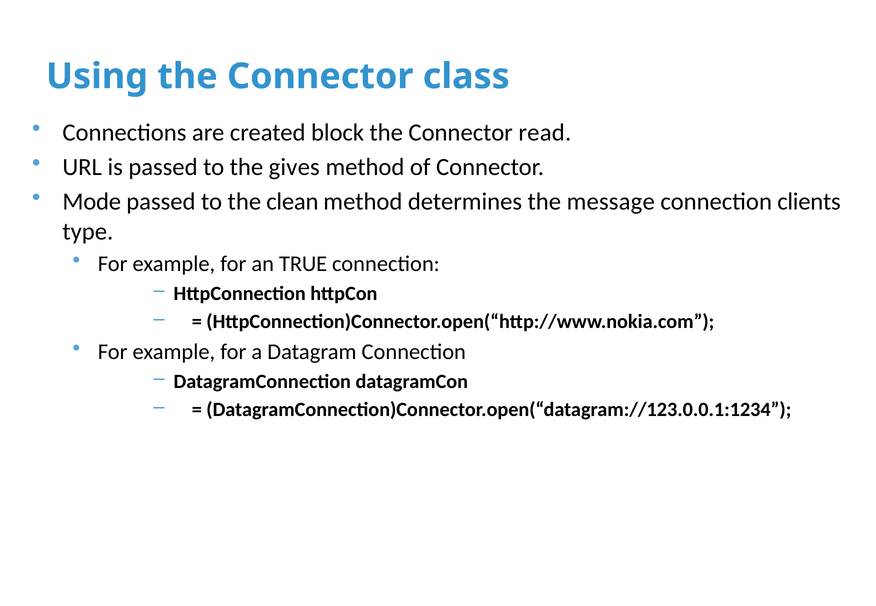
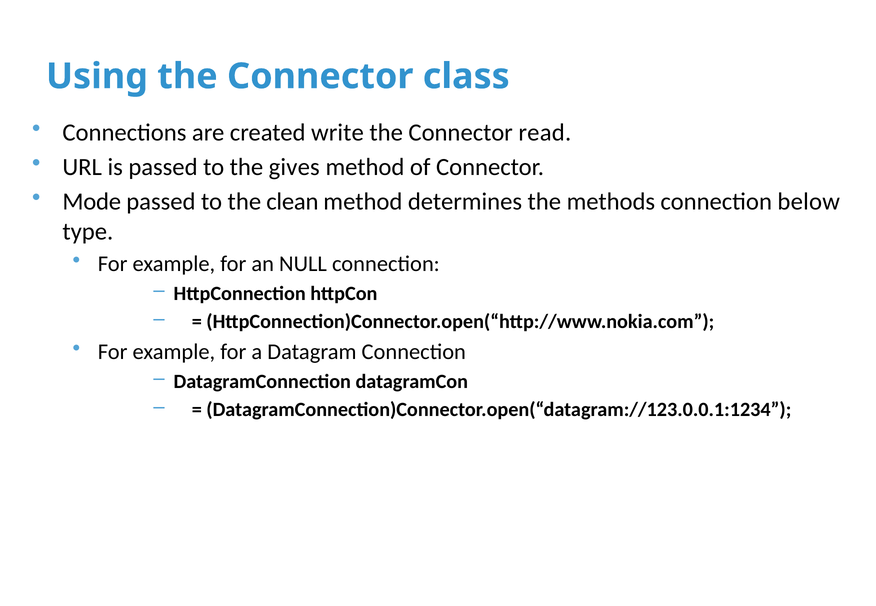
block: block -> write
message: message -> methods
clients: clients -> below
TRUE: TRUE -> NULL
